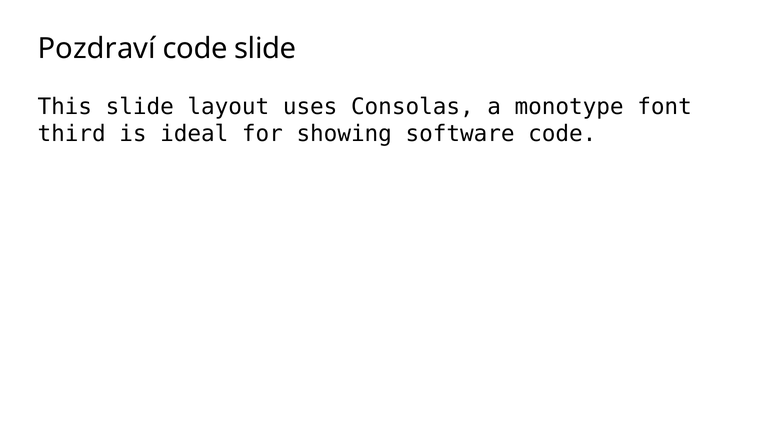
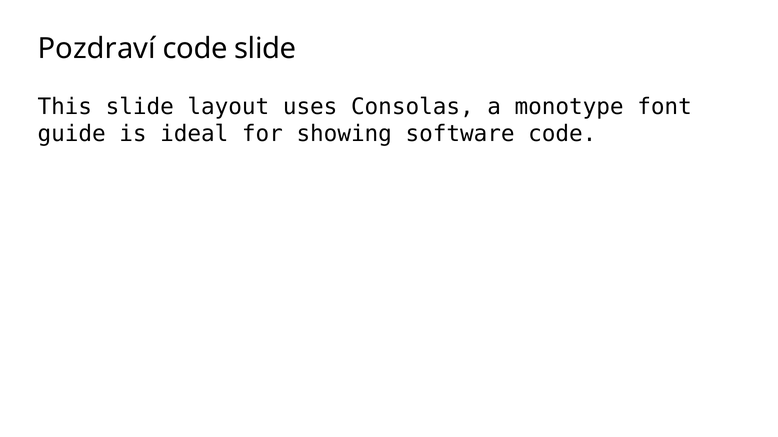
third: third -> guide
